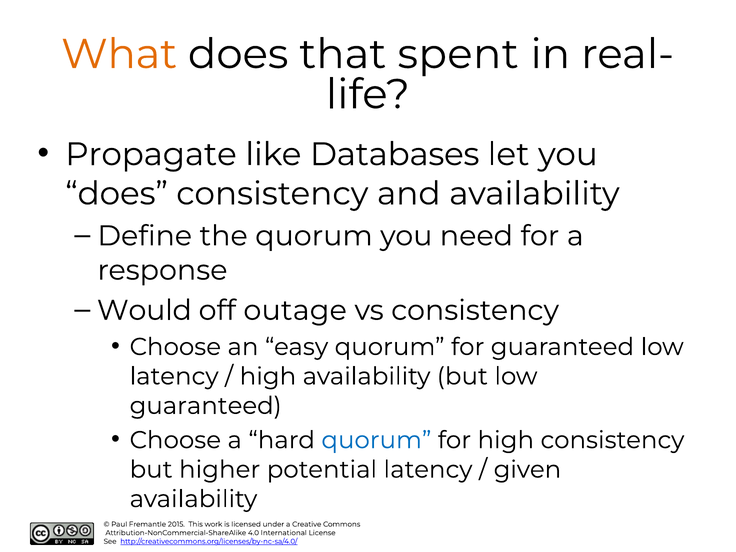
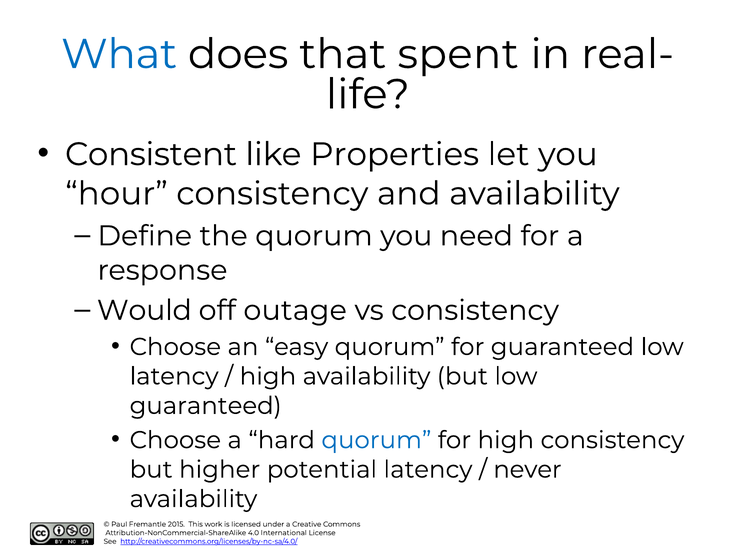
What colour: orange -> blue
Propagate: Propagate -> Consistent
Databases: Databases -> Properties
does at (117, 194): does -> hour
given: given -> never
